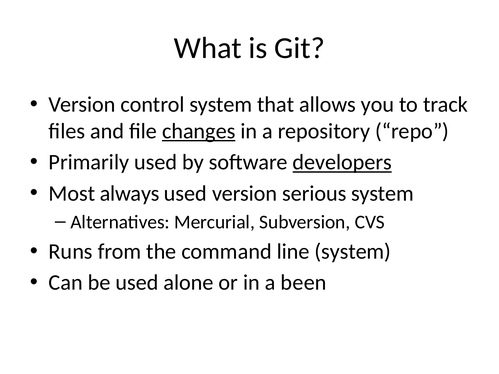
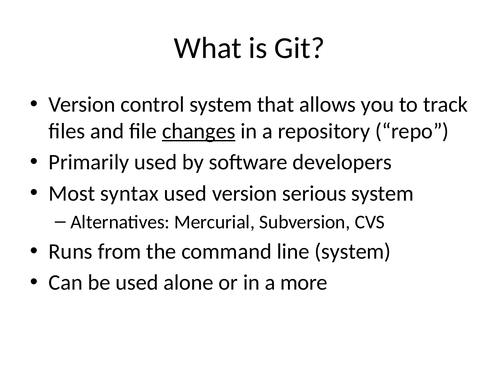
developers underline: present -> none
always: always -> syntax
been: been -> more
